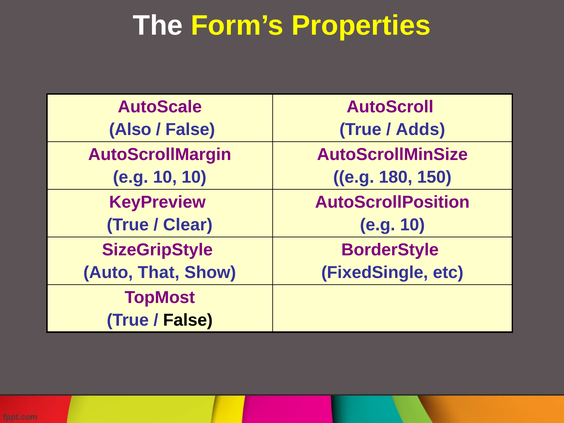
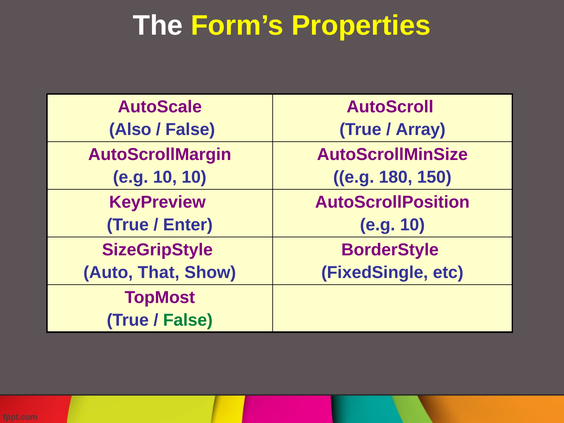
Adds: Adds -> Array
Clear: Clear -> Enter
False at (188, 320) colour: black -> green
